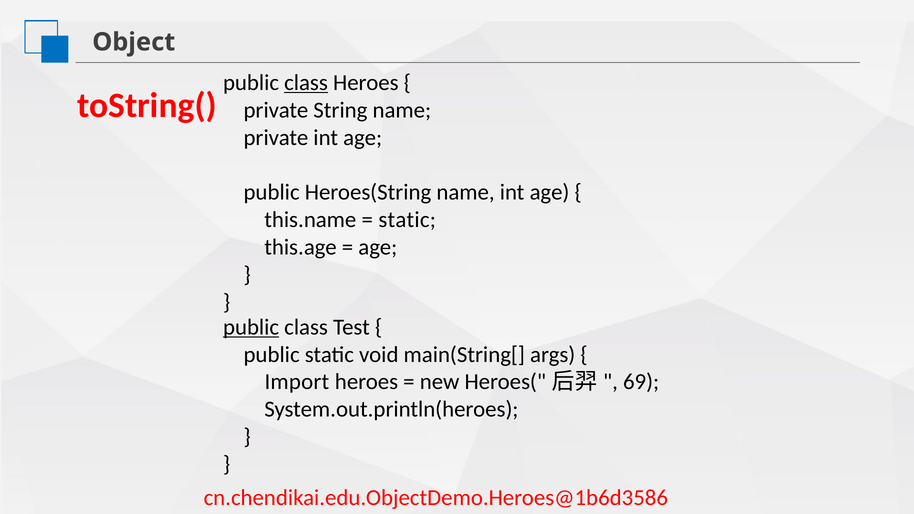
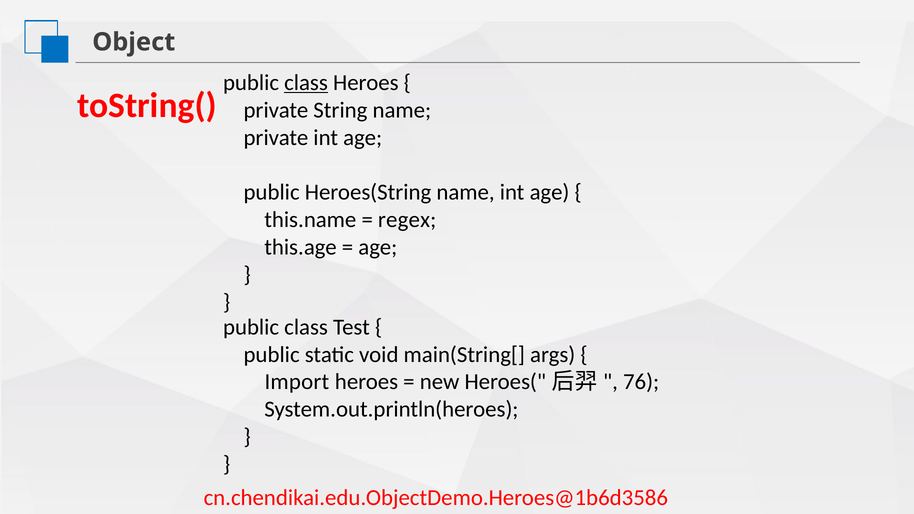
static at (407, 220): static -> regex
public at (251, 327) underline: present -> none
69: 69 -> 76
